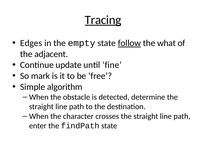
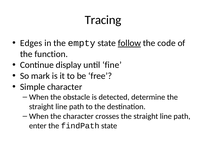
Tracing underline: present -> none
what: what -> code
adjacent: adjacent -> function
update: update -> display
Simple algorithm: algorithm -> character
